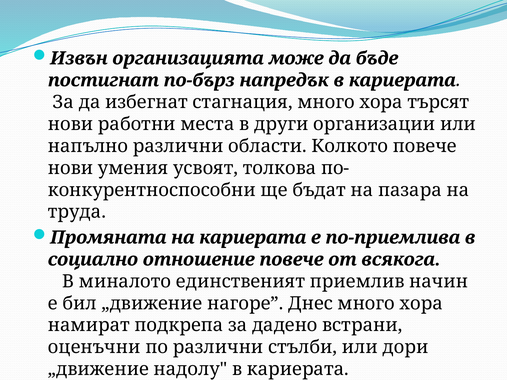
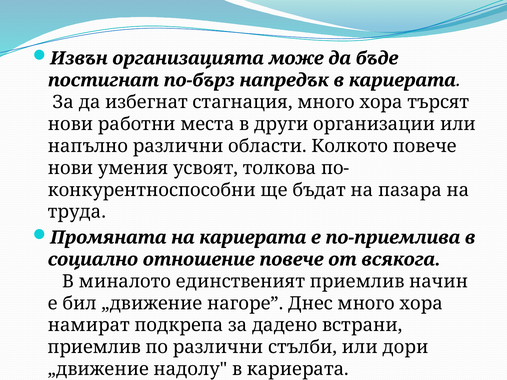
оценъчни at (94, 347): оценъчни -> приемлив
